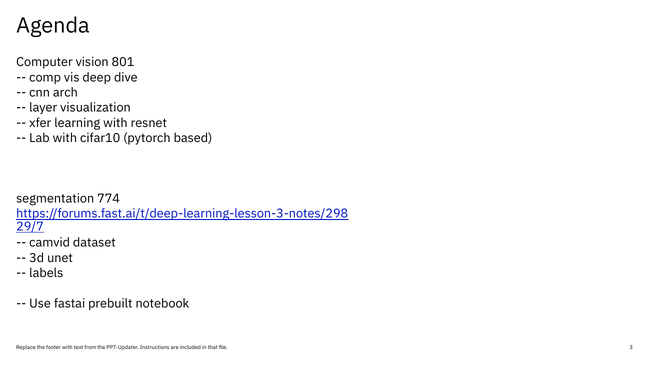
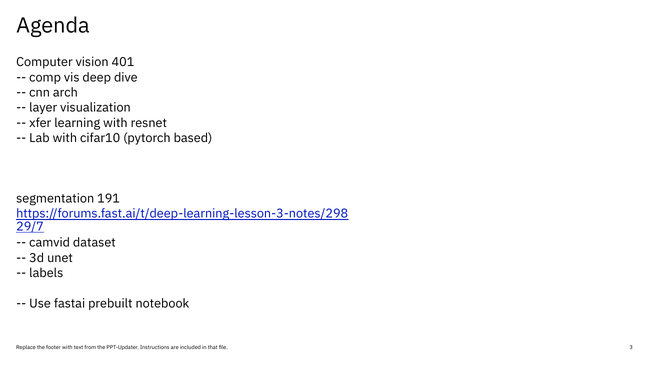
801: 801 -> 401
774: 774 -> 191
